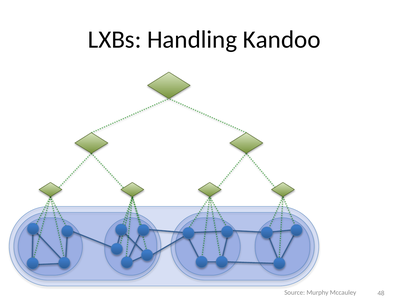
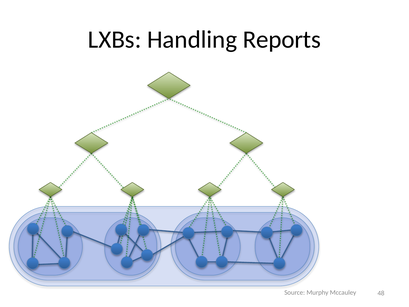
Kandoo: Kandoo -> Reports
